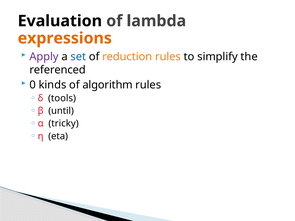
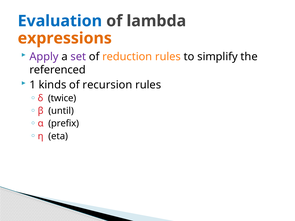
Evaluation colour: black -> blue
set colour: blue -> purple
0: 0 -> 1
algorithm: algorithm -> recursion
tools: tools -> twice
tricky: tricky -> prefix
